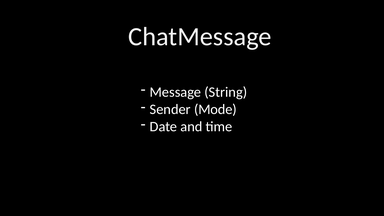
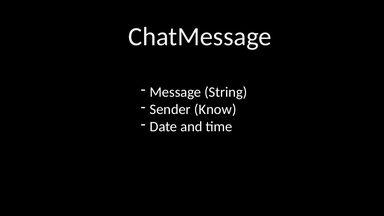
Mode: Mode -> Know
